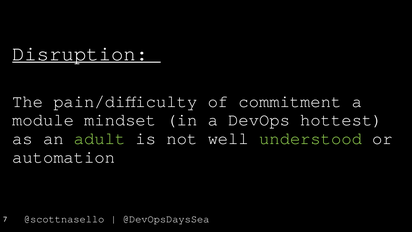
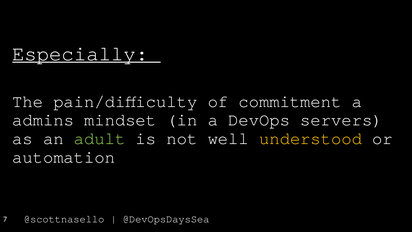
Disruption: Disruption -> Especially
module: module -> admins
hottest: hottest -> servers
understood colour: light green -> yellow
